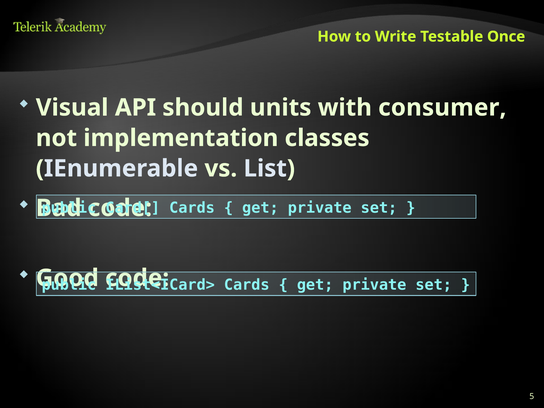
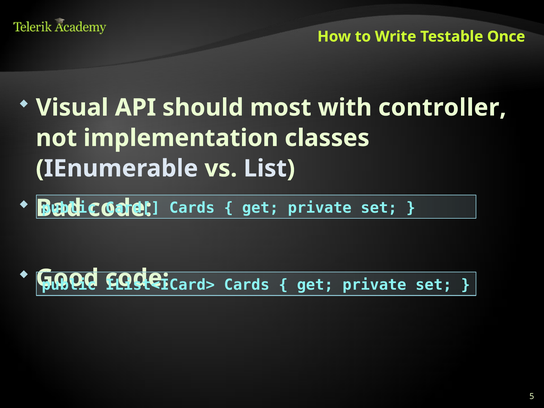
units: units -> most
consumer: consumer -> controller
